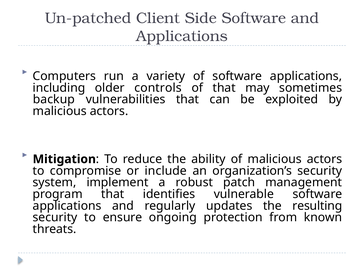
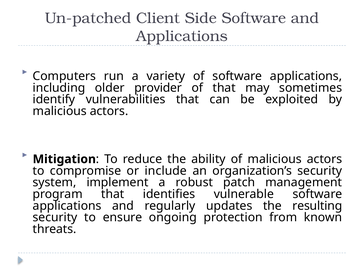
controls: controls -> provider
backup: backup -> identify
